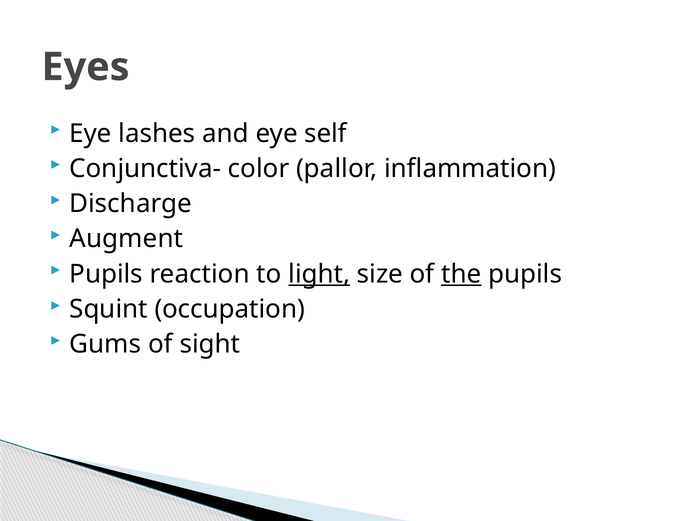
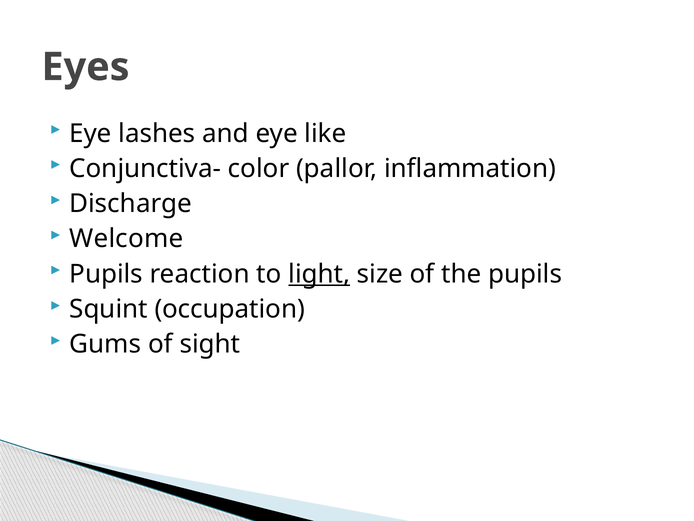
self: self -> like
Augment: Augment -> Welcome
the underline: present -> none
